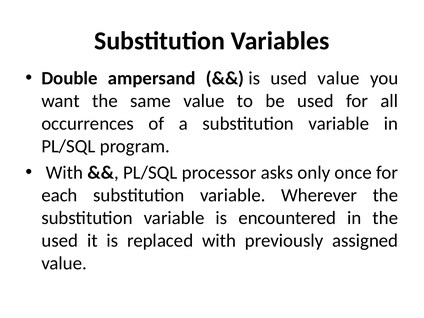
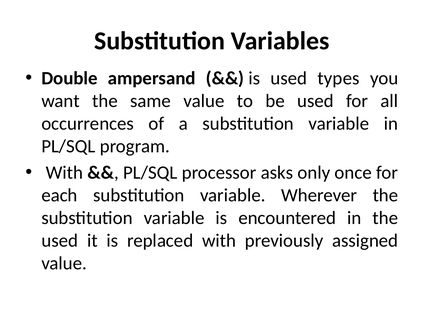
used value: value -> types
